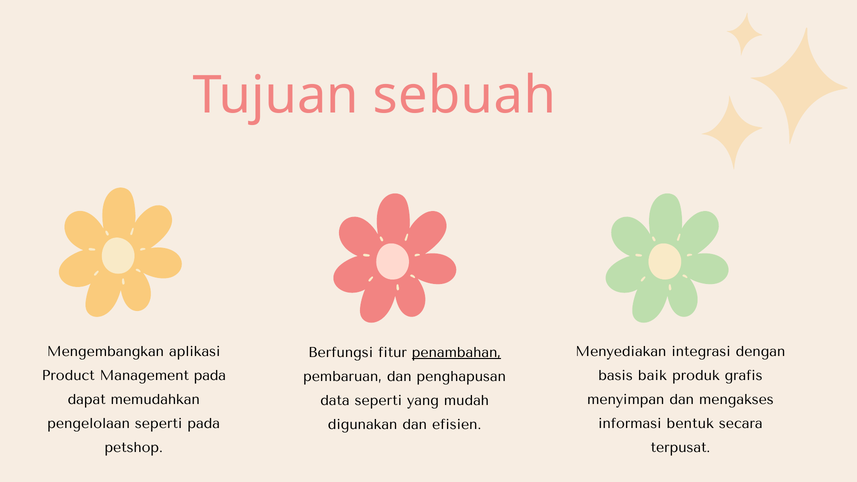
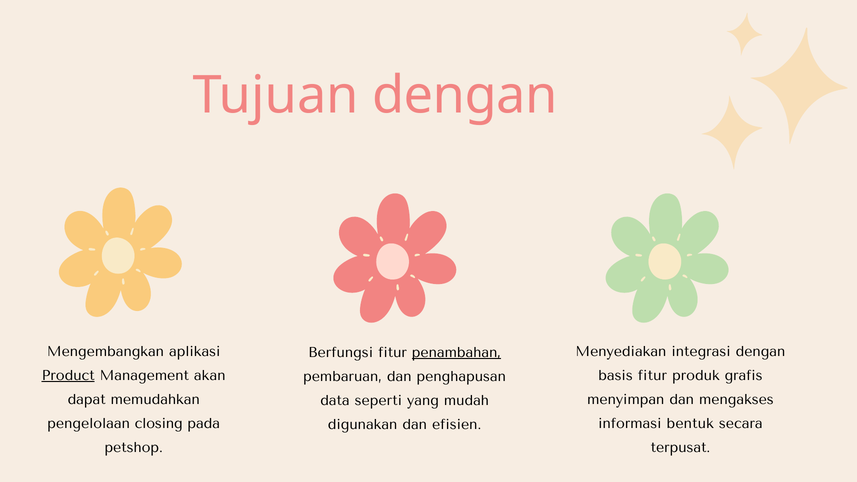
Tujuan sebuah: sebuah -> dengan
Product underline: none -> present
Management pada: pada -> akan
basis baik: baik -> fitur
pengelolaan seperti: seperti -> closing
